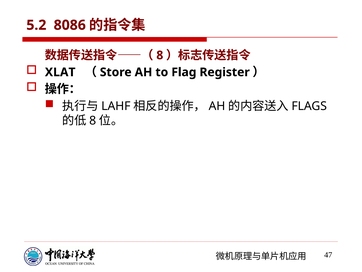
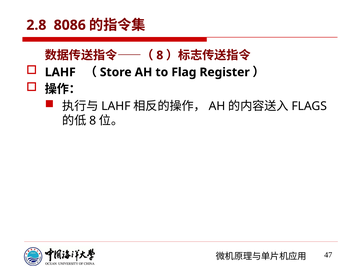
5.2: 5.2 -> 2.8
XLAT at (60, 72): XLAT -> LAHF
